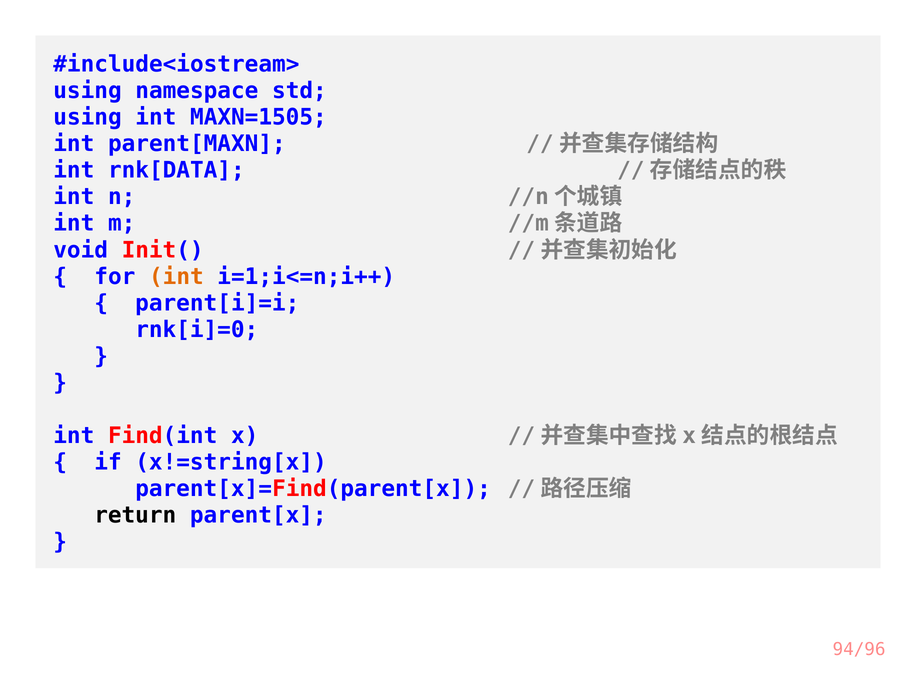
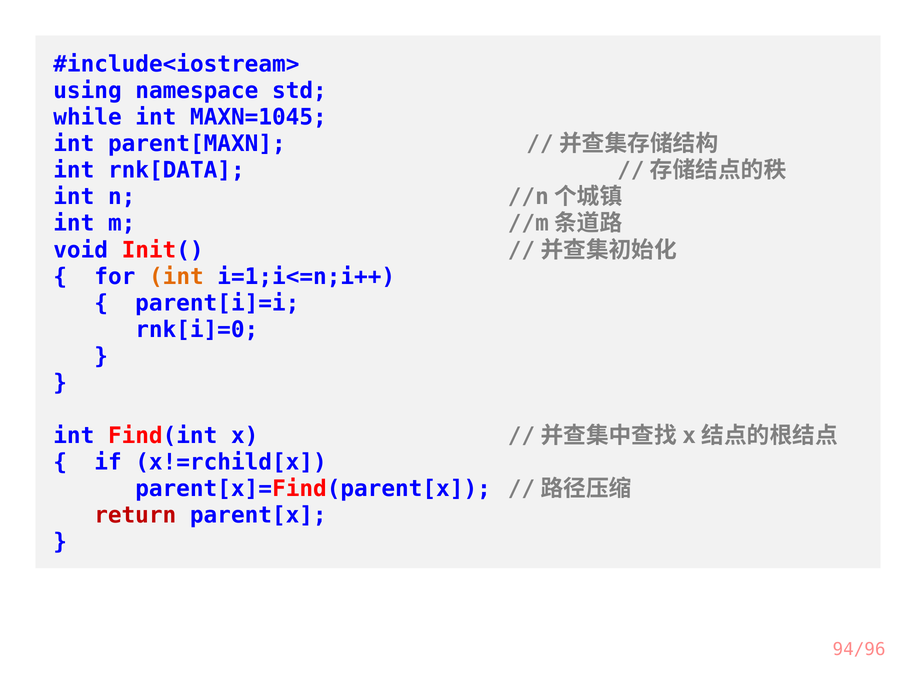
using at (88, 117): using -> while
MAXN=1505: MAXN=1505 -> MAXN=1045
x!=string[x: x!=string[x -> x!=rchild[x
return colour: black -> red
